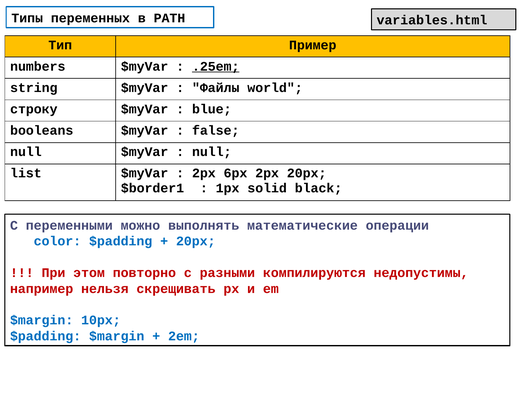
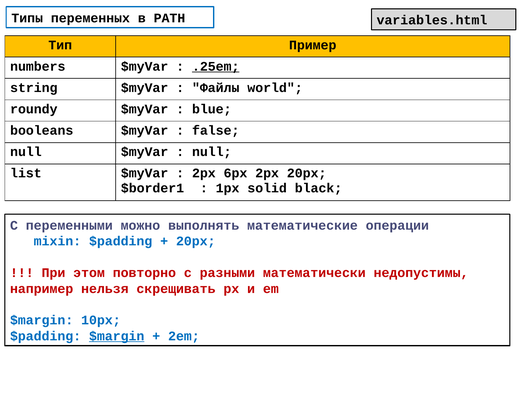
строку: строку -> roundy
color: color -> mixin
компилируются: компилируются -> математически
$margin at (117, 336) underline: none -> present
